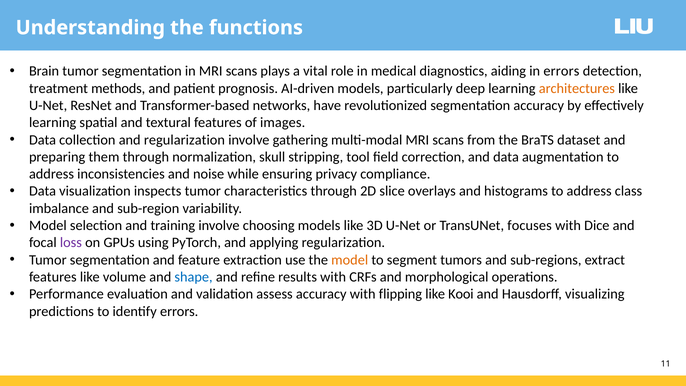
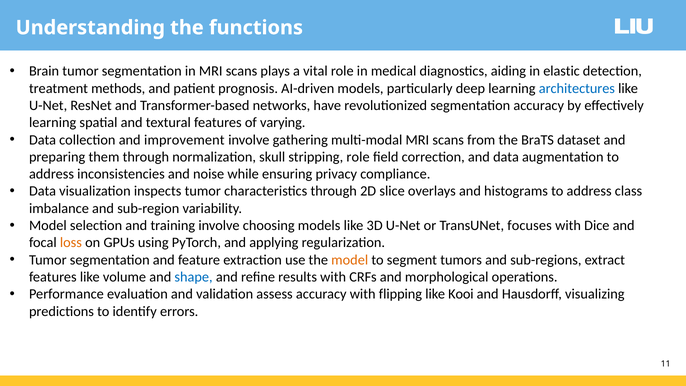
in errors: errors -> elastic
architectures colour: orange -> blue
images: images -> varying
and regularization: regularization -> improvement
stripping tool: tool -> role
loss colour: purple -> orange
